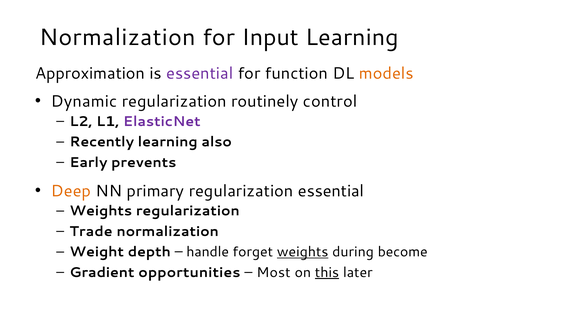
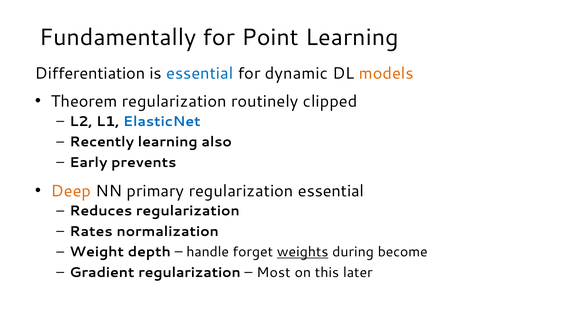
Normalization at (118, 37): Normalization -> Fundamentally
Input: Input -> Point
Approximation: Approximation -> Differentiation
essential at (200, 73) colour: purple -> blue
function: function -> dynamic
Dynamic: Dynamic -> Theorem
control: control -> clipped
ElasticNet colour: purple -> blue
Weights at (101, 211): Weights -> Reduces
Trade: Trade -> Rates
Gradient opportunities: opportunities -> regularization
this underline: present -> none
